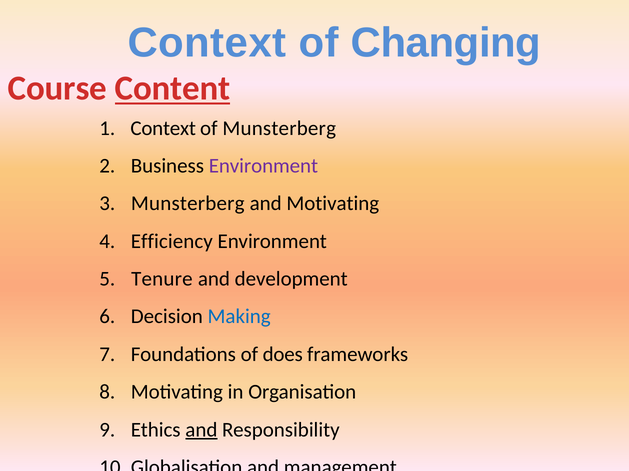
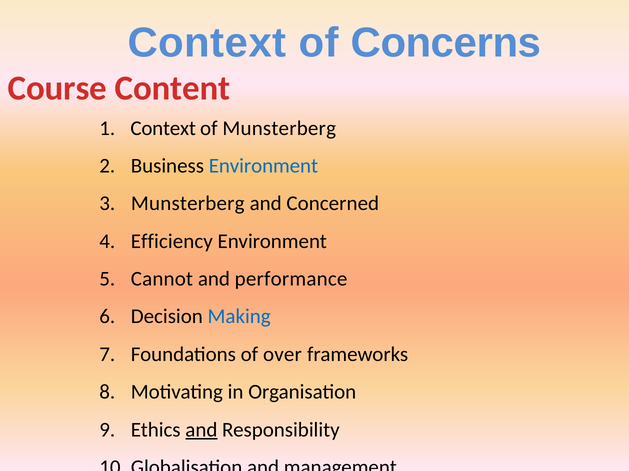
Changing: Changing -> Concerns
Content underline: present -> none
Environment at (263, 166) colour: purple -> blue
and Motivating: Motivating -> Concerned
Tenure: Tenure -> Cannot
development: development -> performance
does: does -> over
